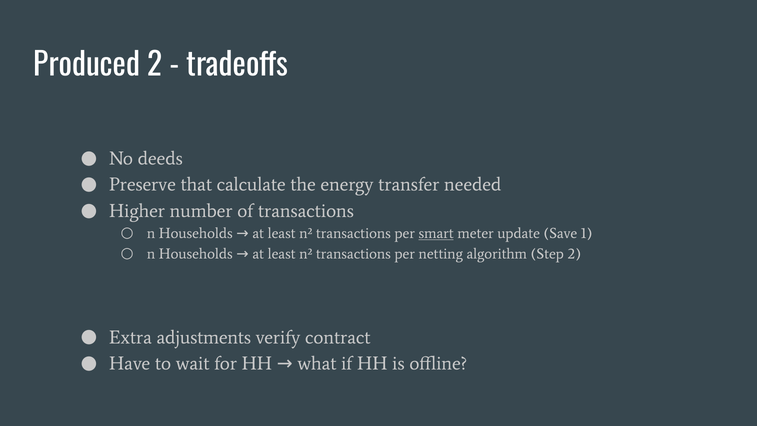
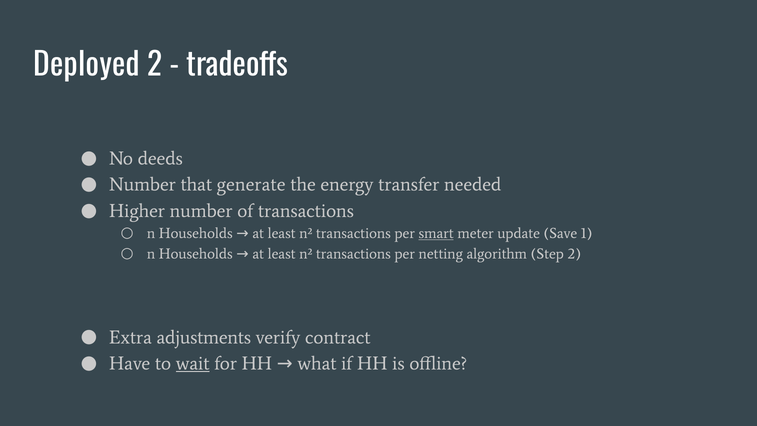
Produced: Produced -> Deployed
Preserve at (142, 185): Preserve -> Number
calculate: calculate -> generate
wait underline: none -> present
